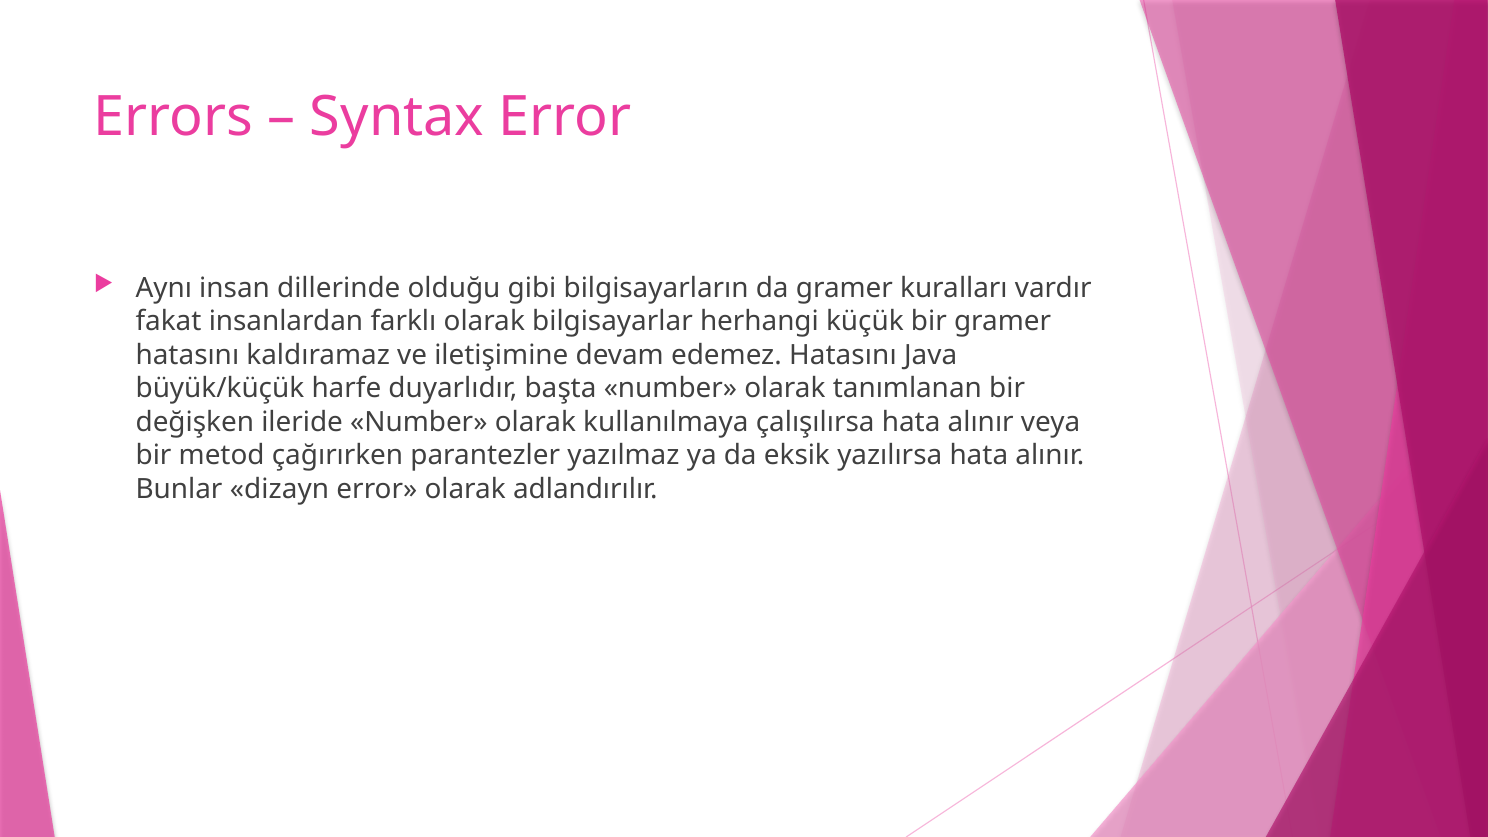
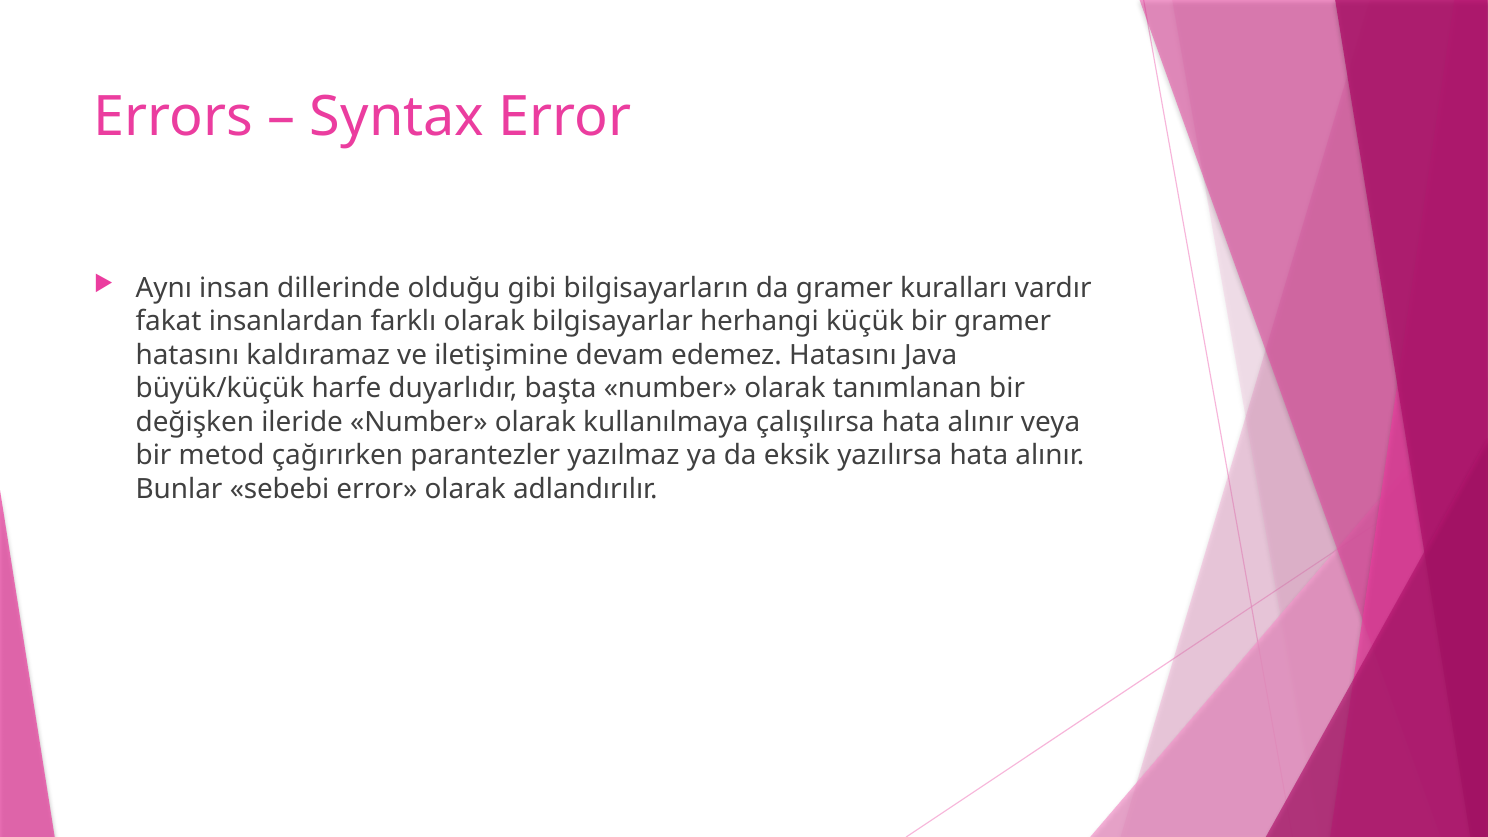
dizayn: dizayn -> sebebi
